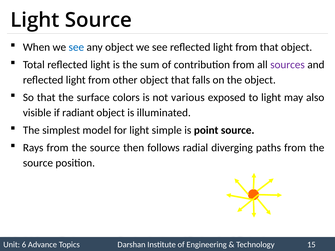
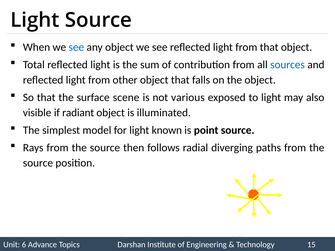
sources colour: purple -> blue
colors: colors -> scene
simple: simple -> known
